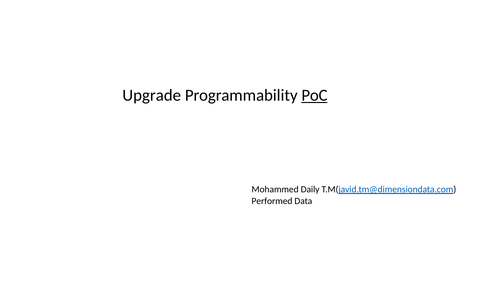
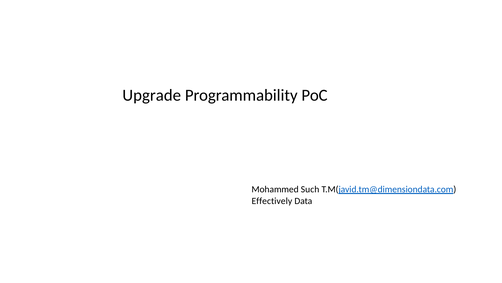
PoC underline: present -> none
Daily: Daily -> Such
Performed: Performed -> Effectively
